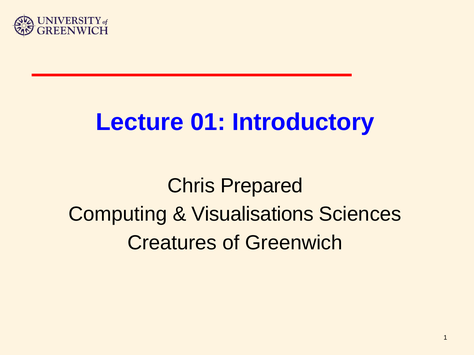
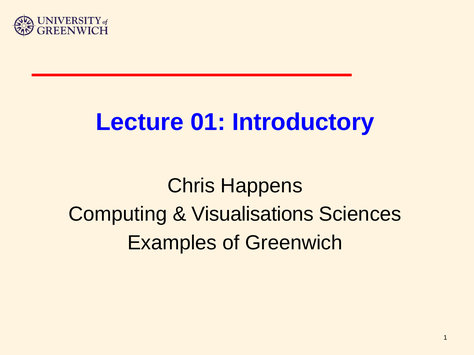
Prepared: Prepared -> Happens
Creatures: Creatures -> Examples
